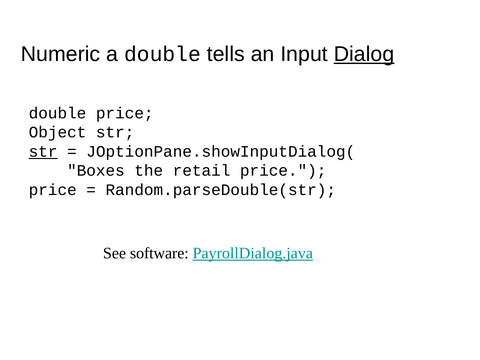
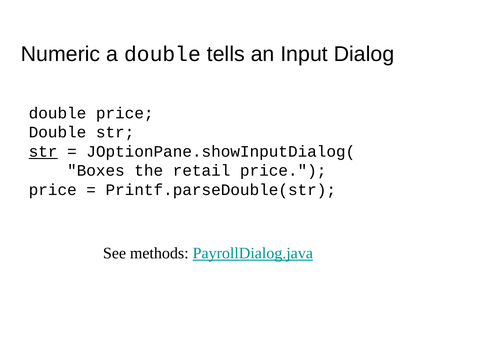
Dialog underline: present -> none
Object at (58, 132): Object -> Double
Random.parseDouble(str: Random.parseDouble(str -> Printf.parseDouble(str
software: software -> methods
